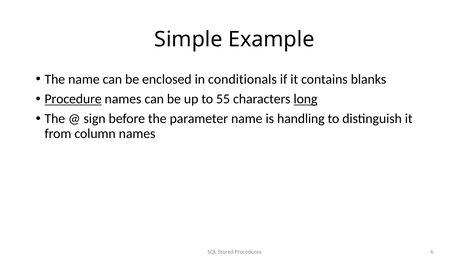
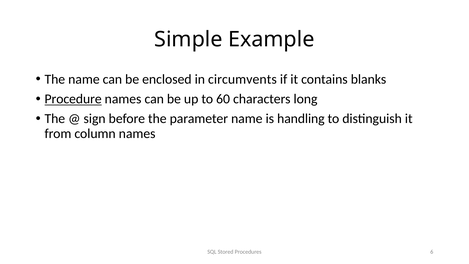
conditionals: conditionals -> circumvents
55: 55 -> 60
long underline: present -> none
